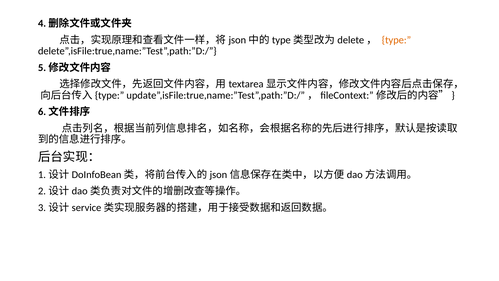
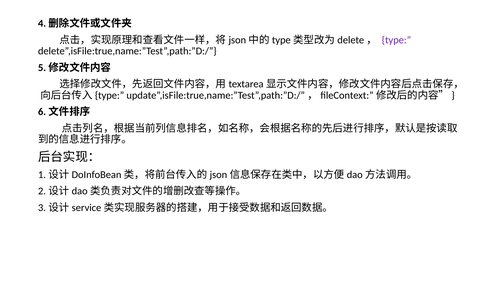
type colour: orange -> purple
